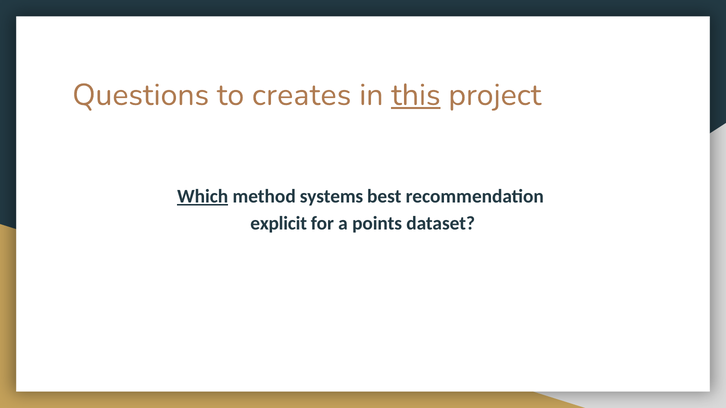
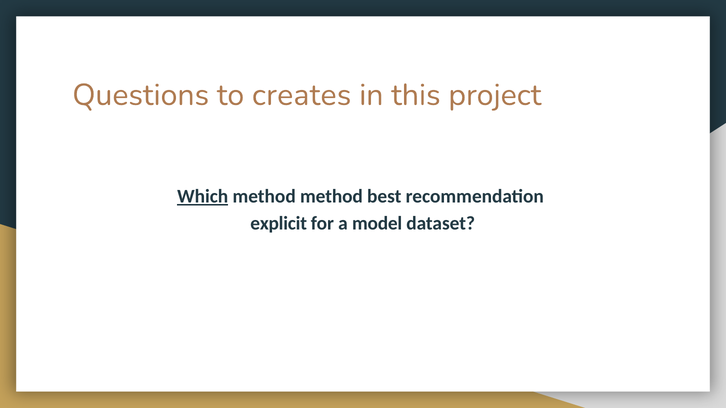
this underline: present -> none
method systems: systems -> method
points: points -> model
